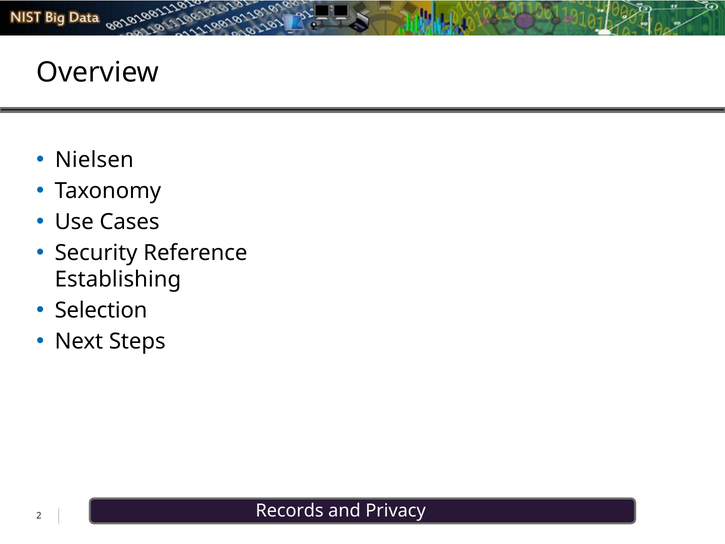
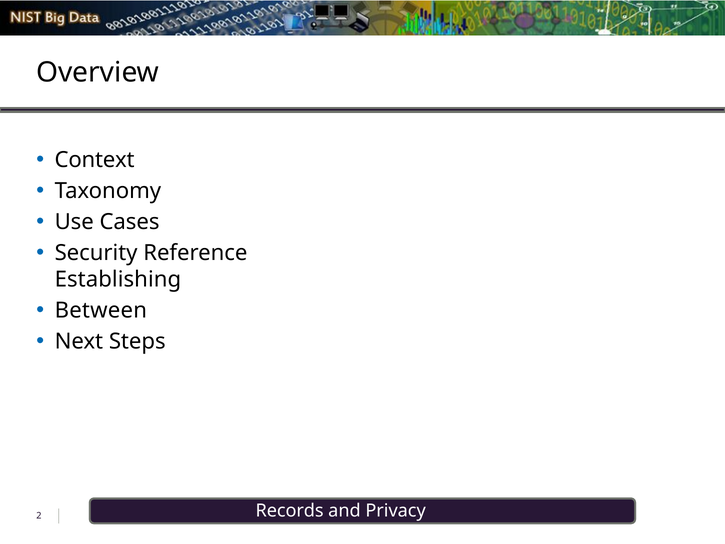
Nielsen: Nielsen -> Context
Selection: Selection -> Between
